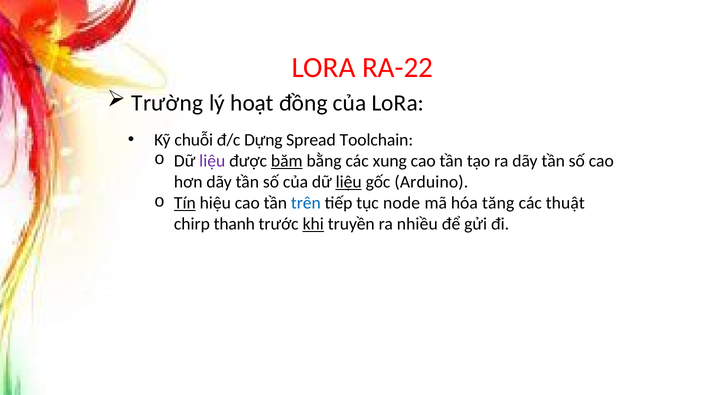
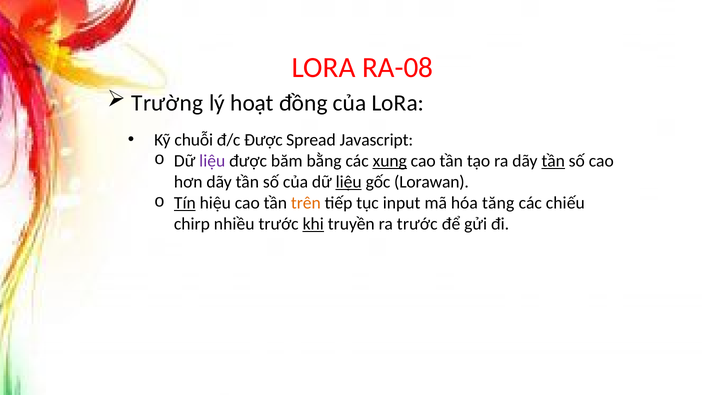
RA-22: RA-22 -> RA-08
đ/c Dựng: Dựng -> Được
Toolchain: Toolchain -> Javascript
băm underline: present -> none
xung underline: none -> present
tần at (553, 161) underline: none -> present
Arduino: Arduino -> Lorawan
trên colour: blue -> orange
node: node -> input
thuật: thuật -> chiếu
thanh: thanh -> nhiều
ra nhiều: nhiều -> trước
